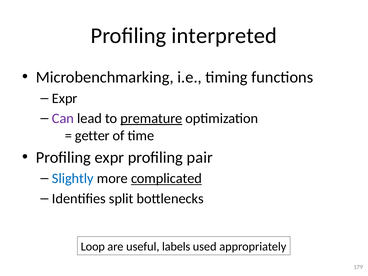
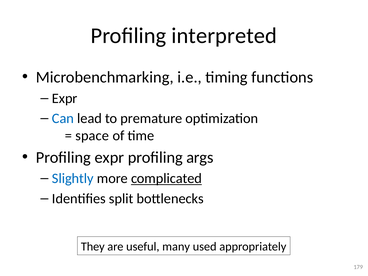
Can colour: purple -> blue
premature underline: present -> none
getter: getter -> space
pair: pair -> args
Loop: Loop -> They
labels: labels -> many
